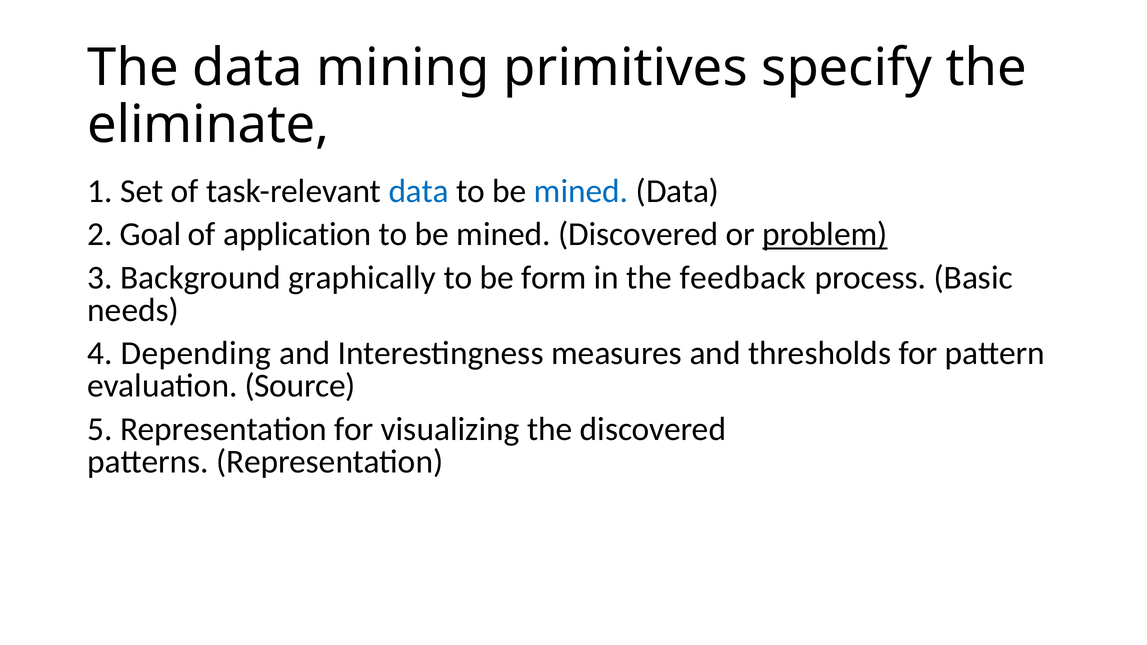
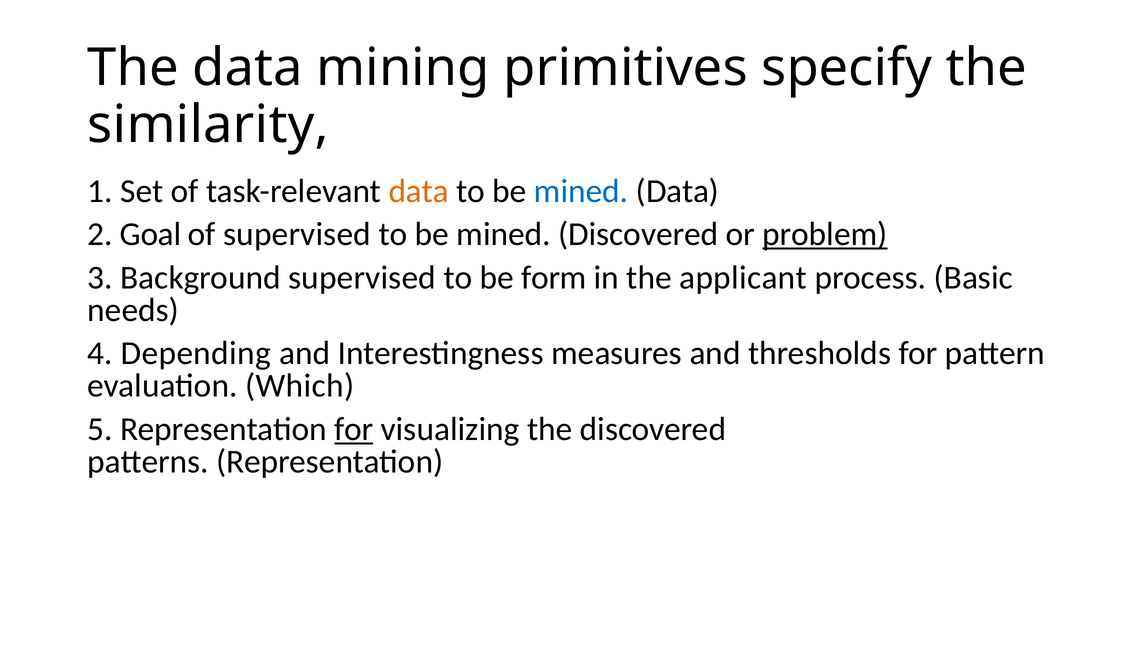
eliminate: eliminate -> similarity
data at (419, 191) colour: blue -> orange
of application: application -> supervised
Background graphically: graphically -> supervised
feedback: feedback -> applicant
Source: Source -> Which
for at (354, 429) underline: none -> present
